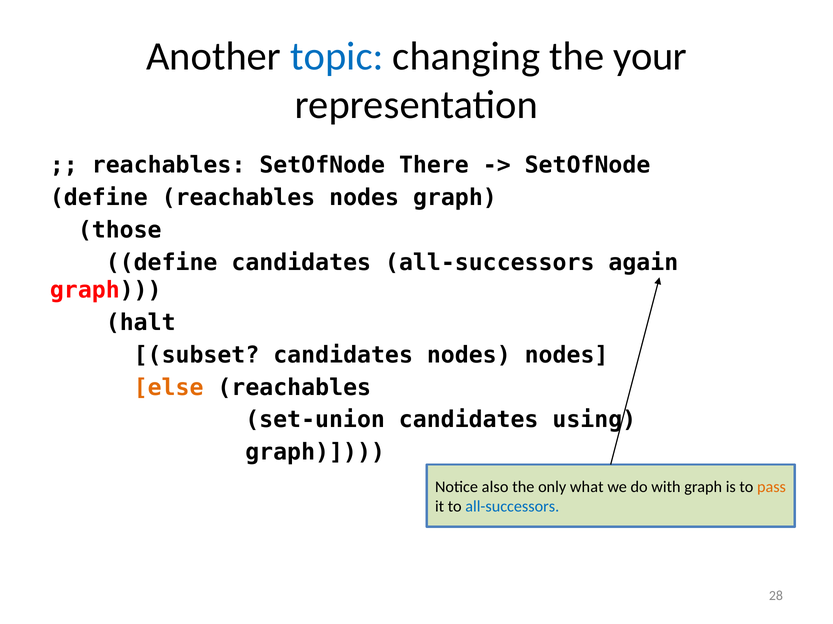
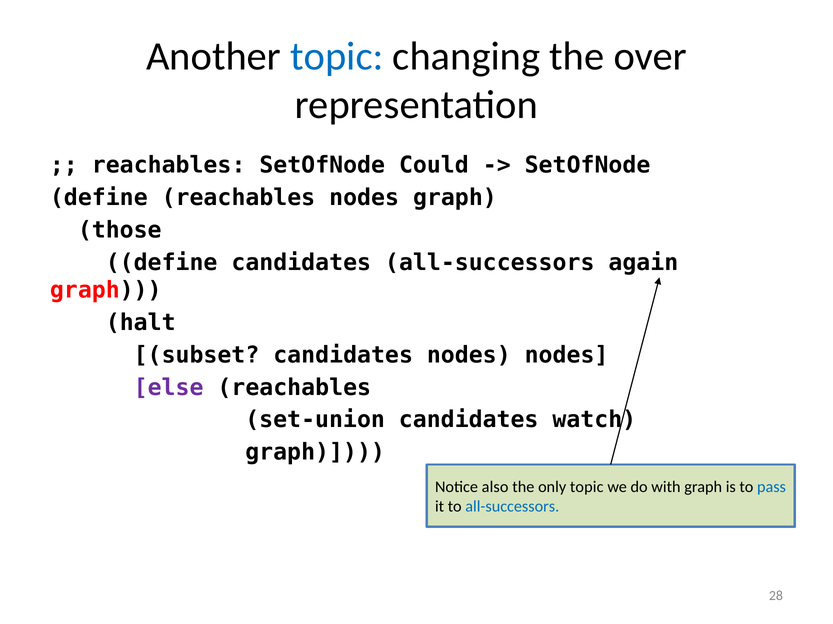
your: your -> over
There: There -> Could
else colour: orange -> purple
using: using -> watch
only what: what -> topic
pass colour: orange -> blue
